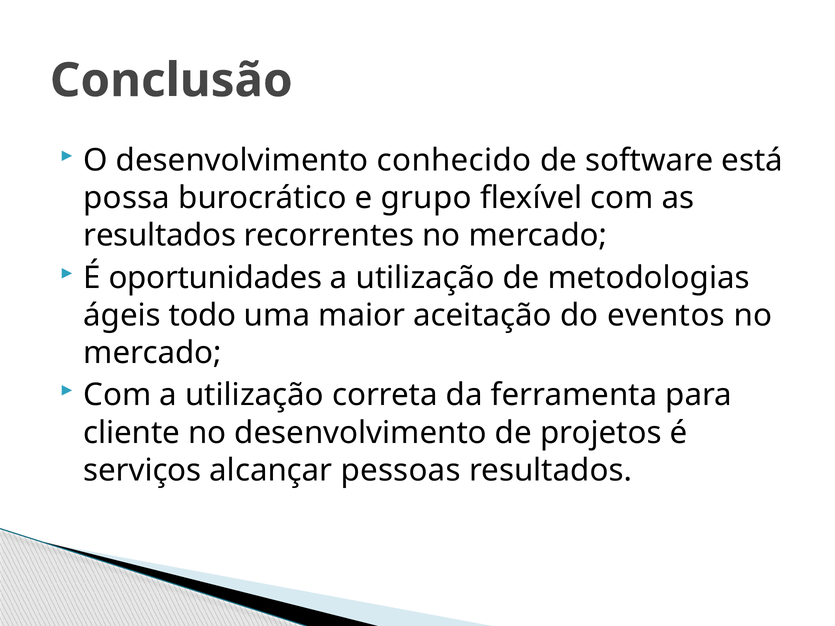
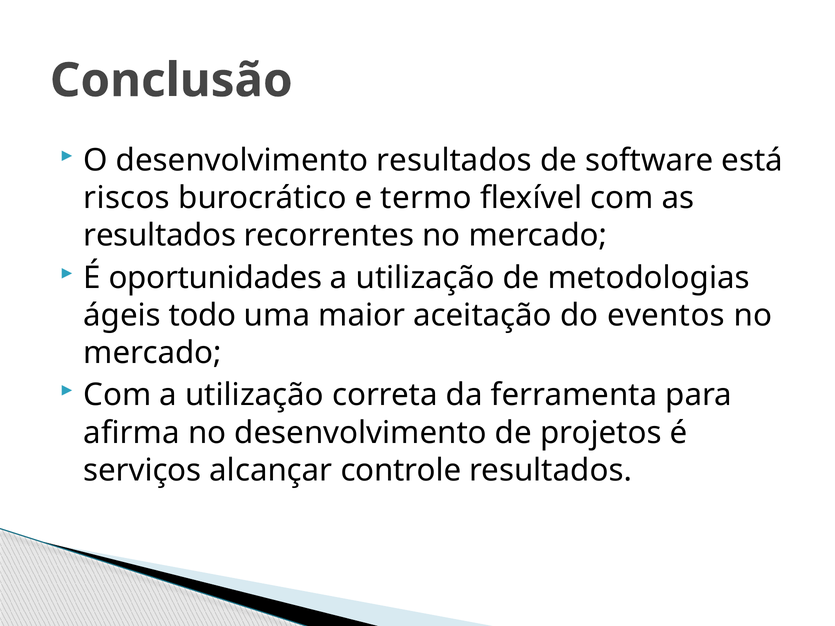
desenvolvimento conhecido: conhecido -> resultados
possa: possa -> riscos
grupo: grupo -> termo
cliente: cliente -> afirma
pessoas: pessoas -> controle
